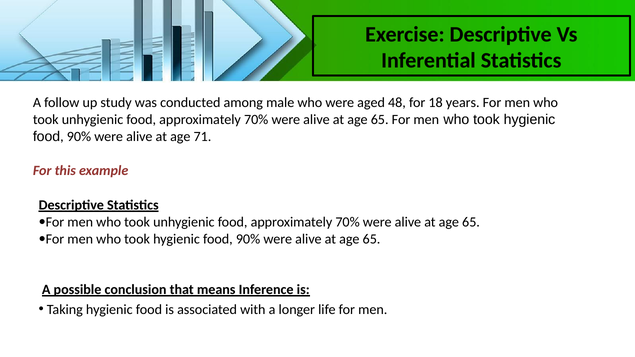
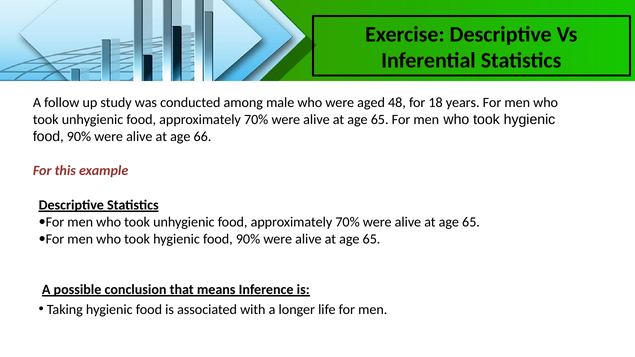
71: 71 -> 66
